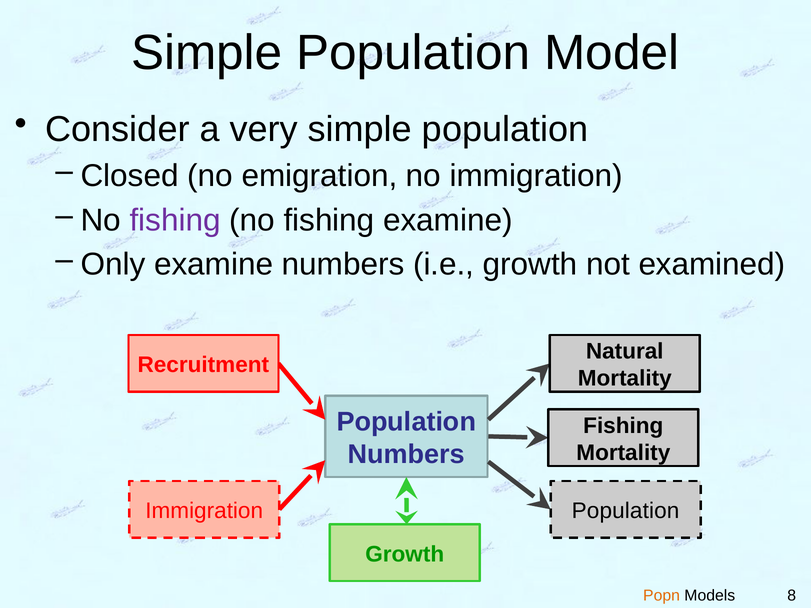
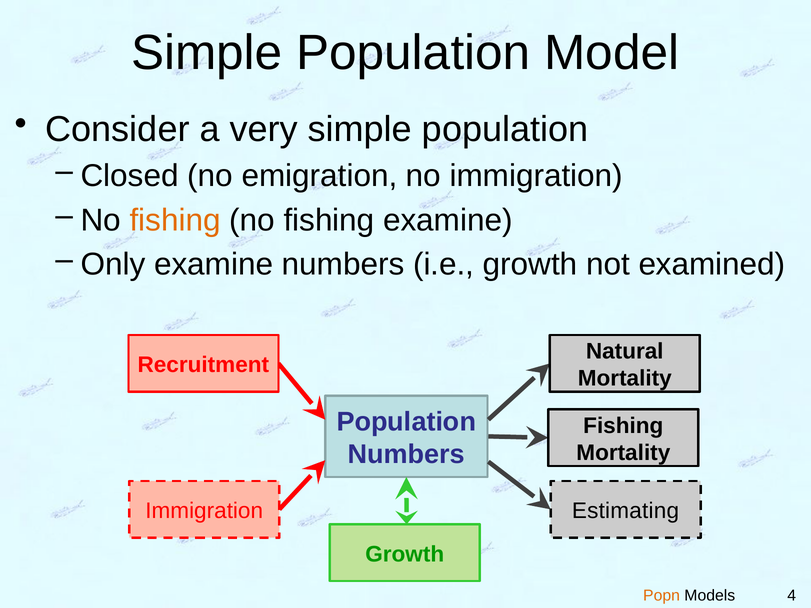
fishing at (175, 220) colour: purple -> orange
Population at (626, 511): Population -> Estimating
8: 8 -> 4
